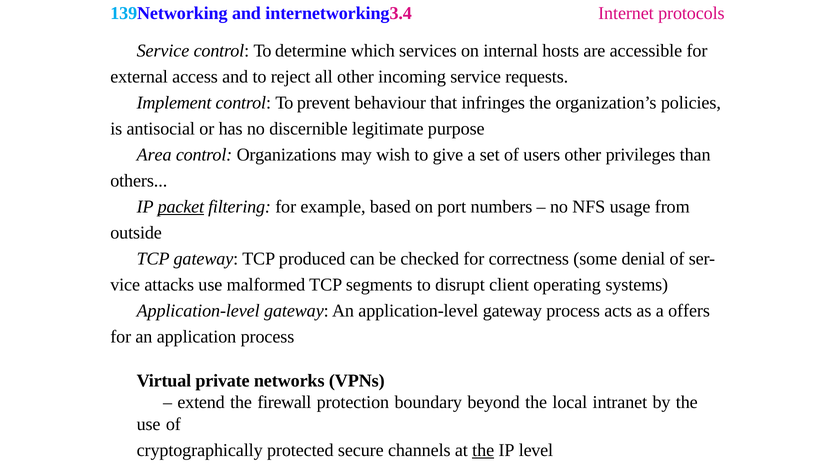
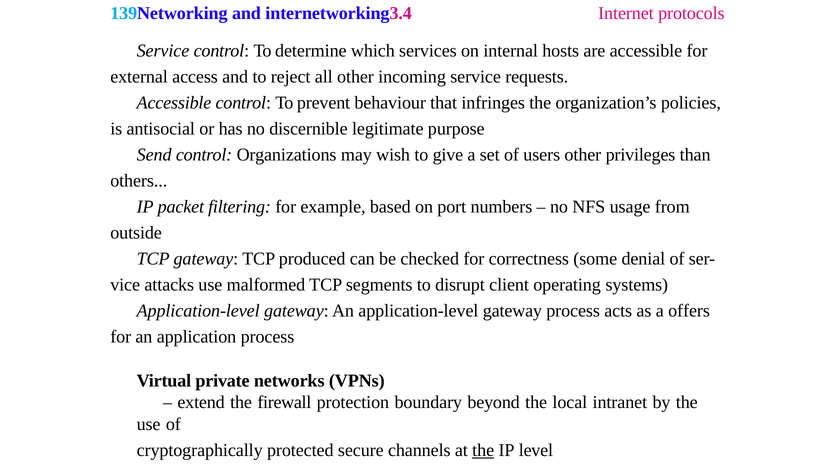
Implement at (174, 103): Implement -> Accessible
Area: Area -> Send
packet underline: present -> none
